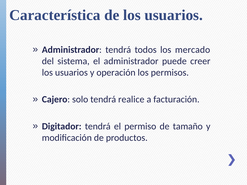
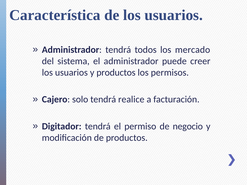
y operación: operación -> productos
tamaño: tamaño -> negocio
